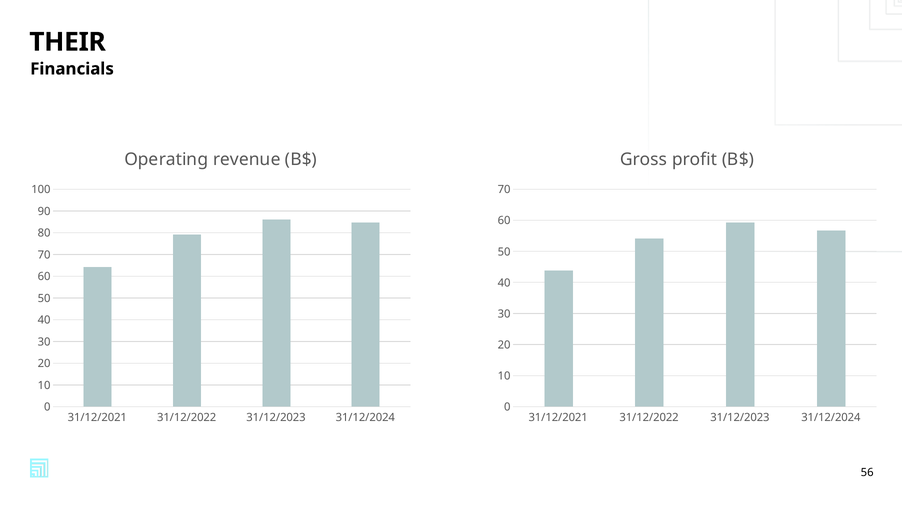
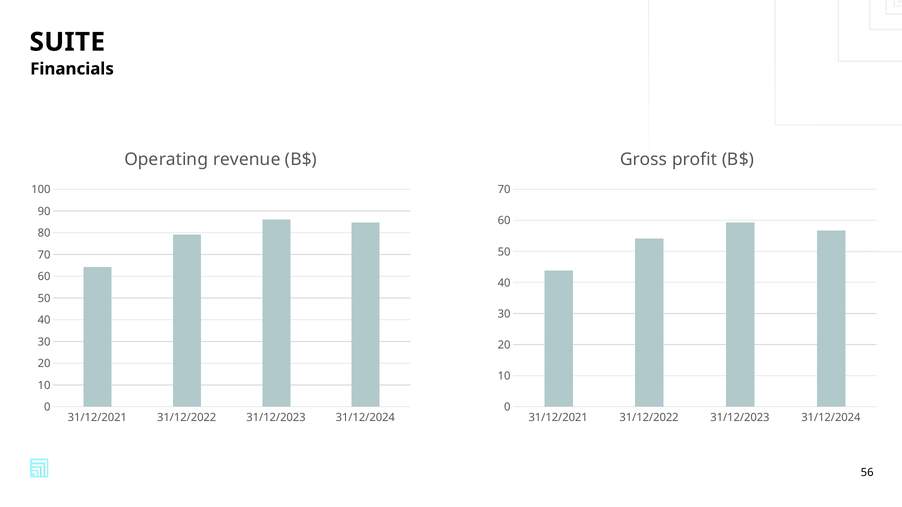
THEIR: THEIR -> SUITE
